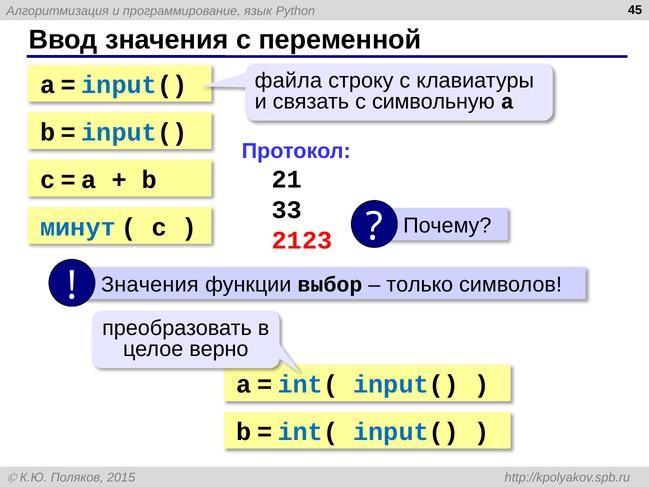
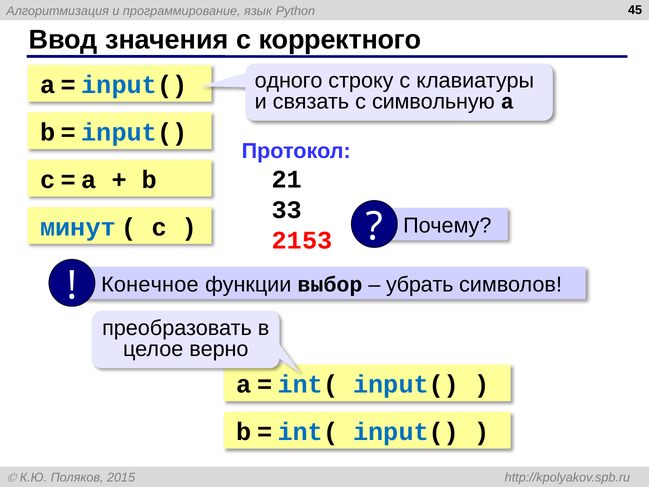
переменной: переменной -> корректного
файла: файла -> одного
2123: 2123 -> 2153
Значения at (150, 284): Значения -> Конечное
только: только -> убрать
